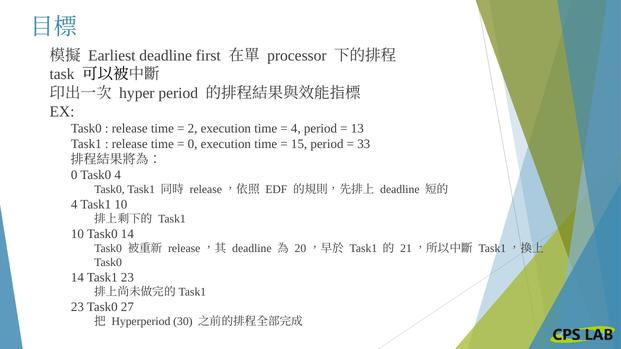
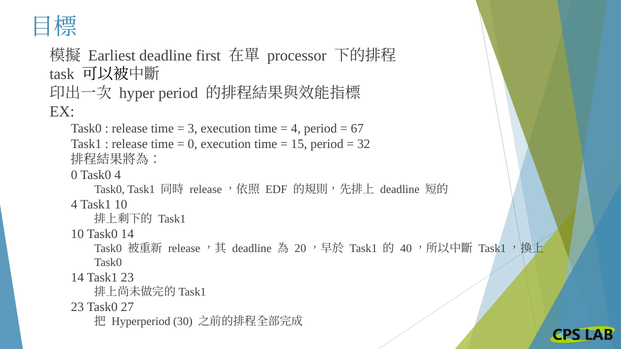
2: 2 -> 3
13: 13 -> 67
33: 33 -> 32
21: 21 -> 40
